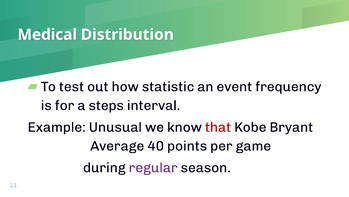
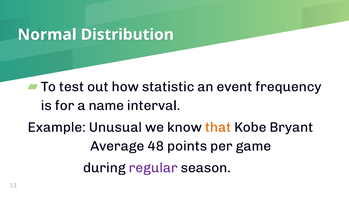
Medical: Medical -> Normal
steps: steps -> name
that colour: red -> orange
40: 40 -> 48
